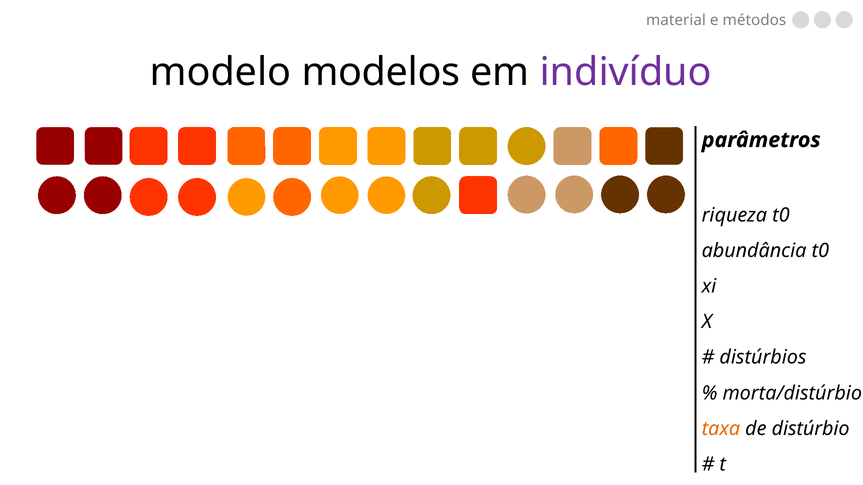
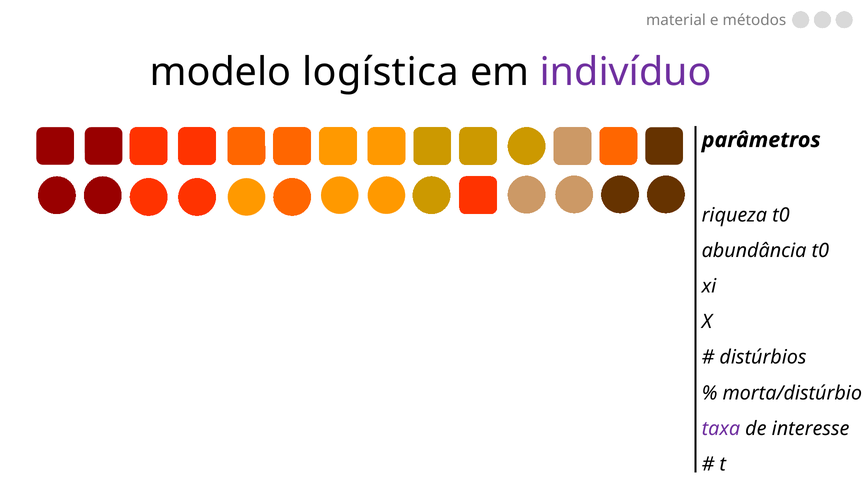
modelos: modelos -> logística
taxa colour: orange -> purple
distúrbio: distúrbio -> interesse
